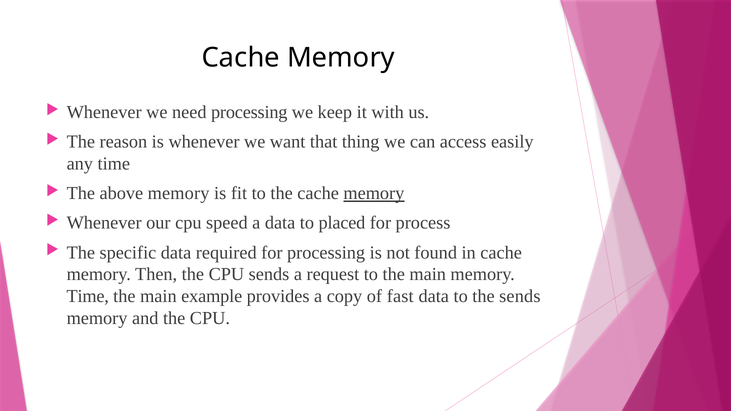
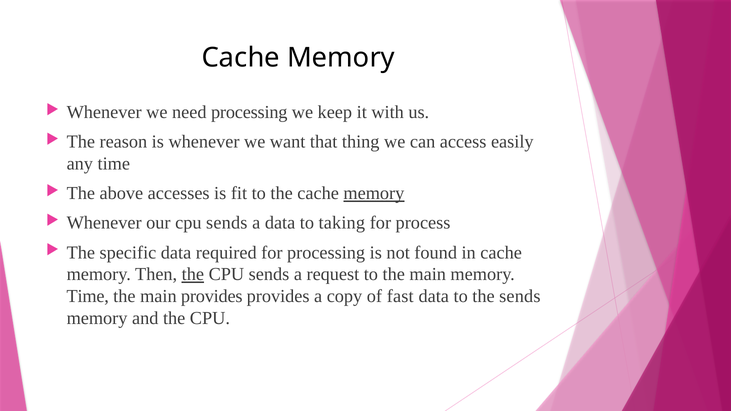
above memory: memory -> accesses
our cpu speed: speed -> sends
placed: placed -> taking
the at (193, 275) underline: none -> present
main example: example -> provides
